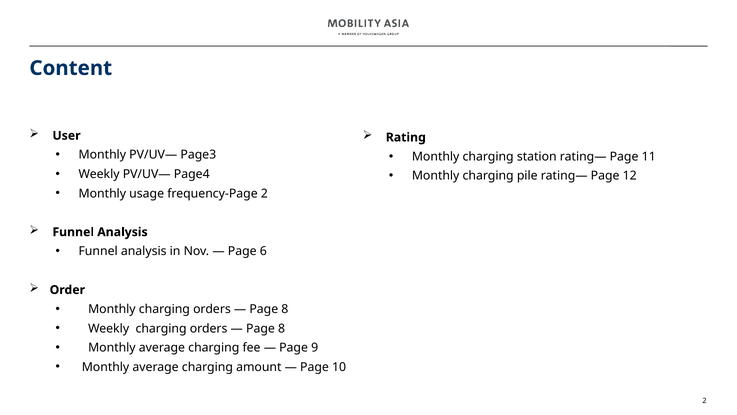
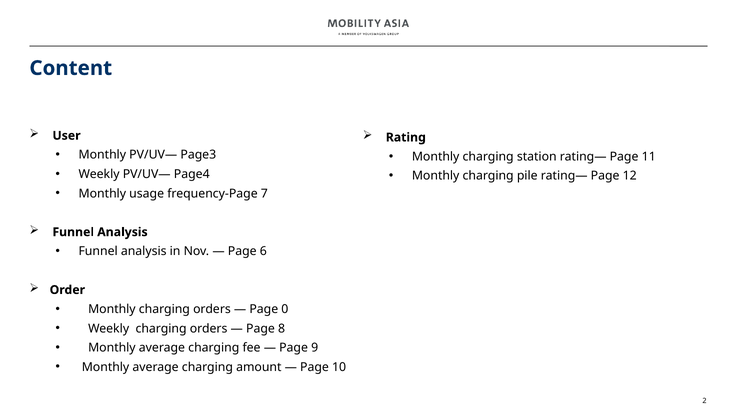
frequency-Page 2: 2 -> 7
8 at (285, 309): 8 -> 0
